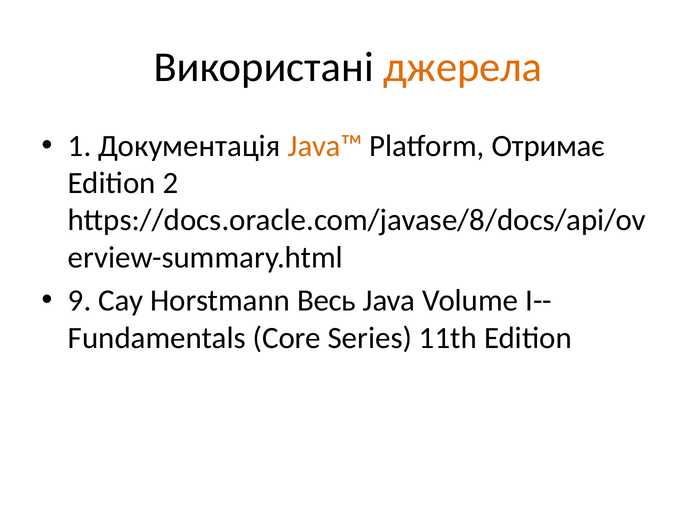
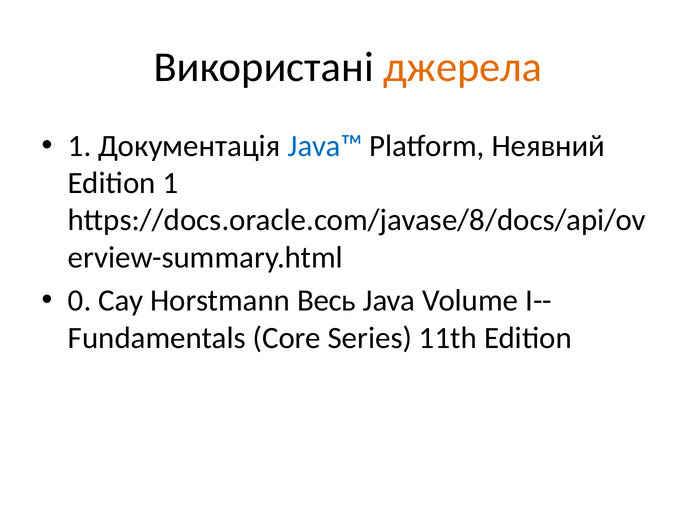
Java™ colour: orange -> blue
Отримає: Отримає -> Неявний
Edition 2: 2 -> 1
9: 9 -> 0
